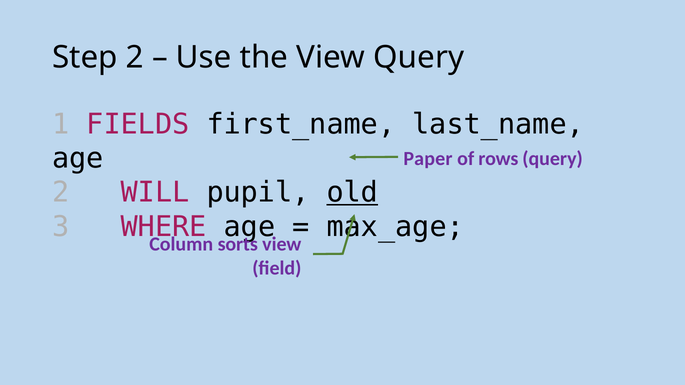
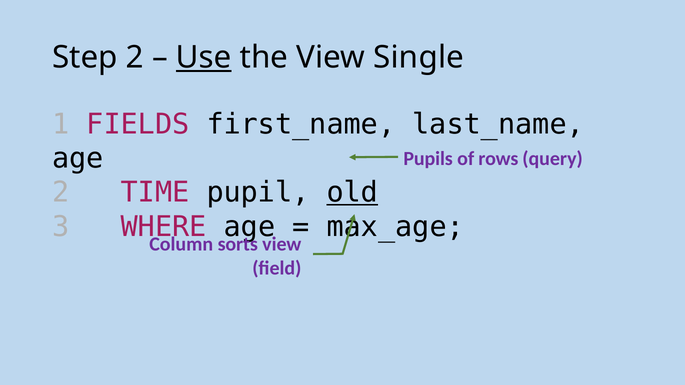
Use underline: none -> present
View Query: Query -> Single
Paper: Paper -> Pupils
WILL: WILL -> TIME
